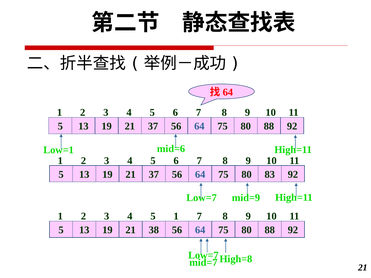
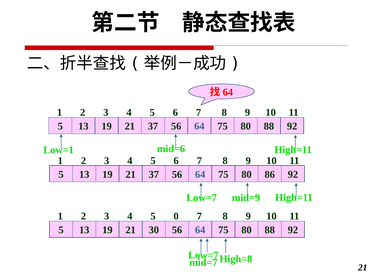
83: 83 -> 86
5 1: 1 -> 0
38: 38 -> 30
